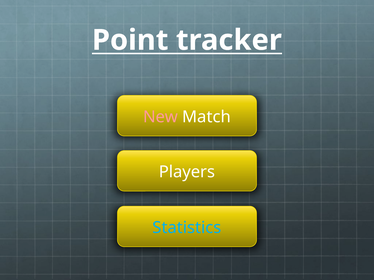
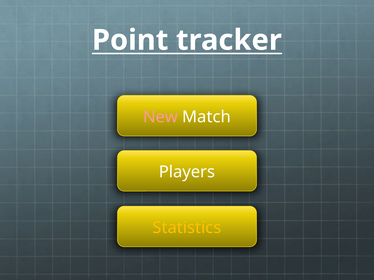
Statistics colour: light blue -> yellow
